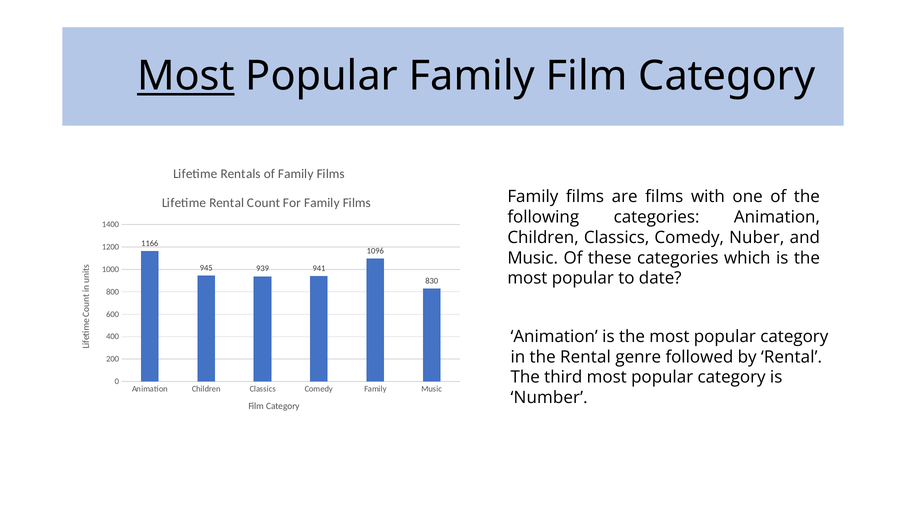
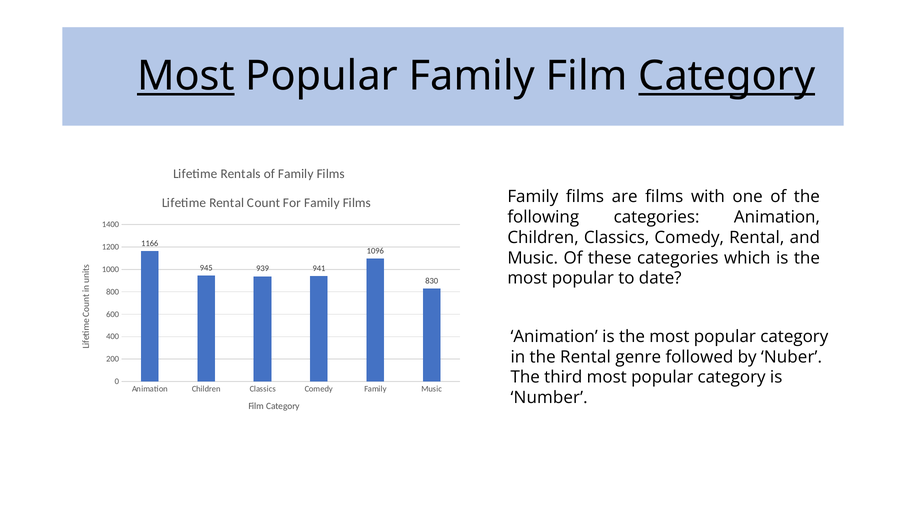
Category at (727, 76) underline: none -> present
Comedy Nuber: Nuber -> Rental
by Rental: Rental -> Nuber
